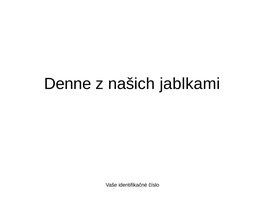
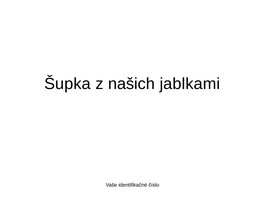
Denne: Denne -> Šupka
